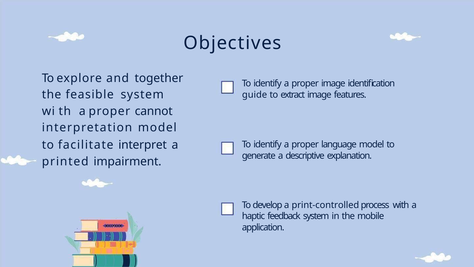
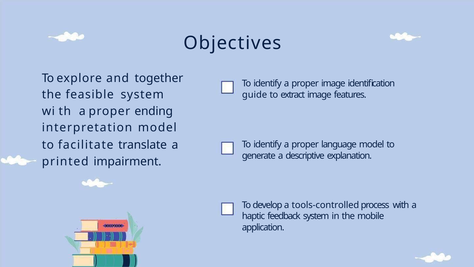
cannot: cannot -> ending
interpret: interpret -> translate
print-controlled: print-controlled -> tools-controlled
